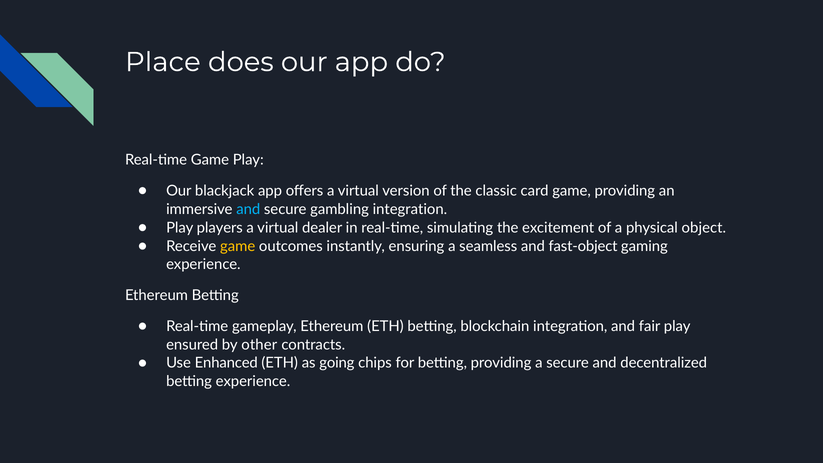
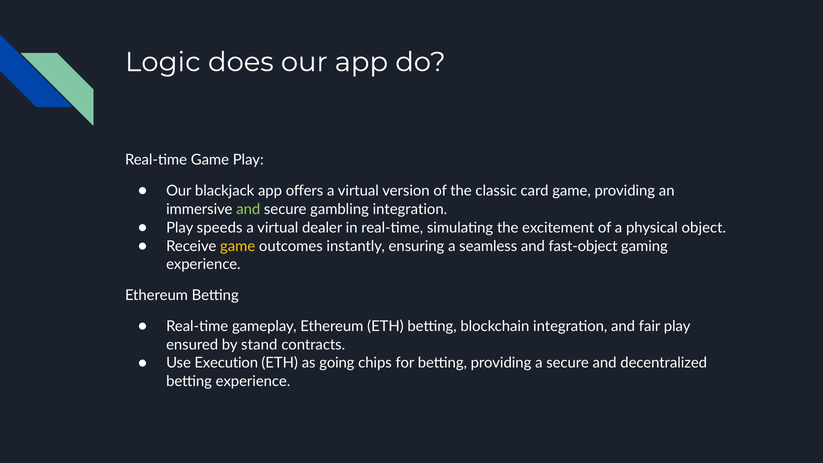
Place: Place -> Logic
and at (248, 209) colour: light blue -> light green
players: players -> speeds
other: other -> stand
Enhanced: Enhanced -> Execution
